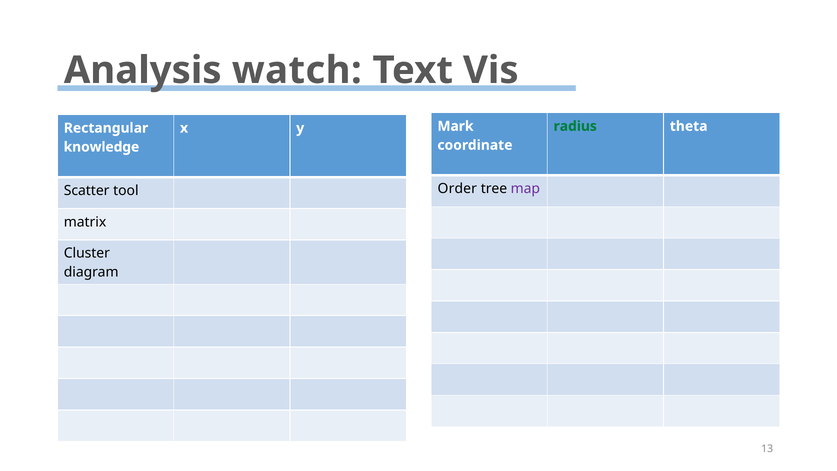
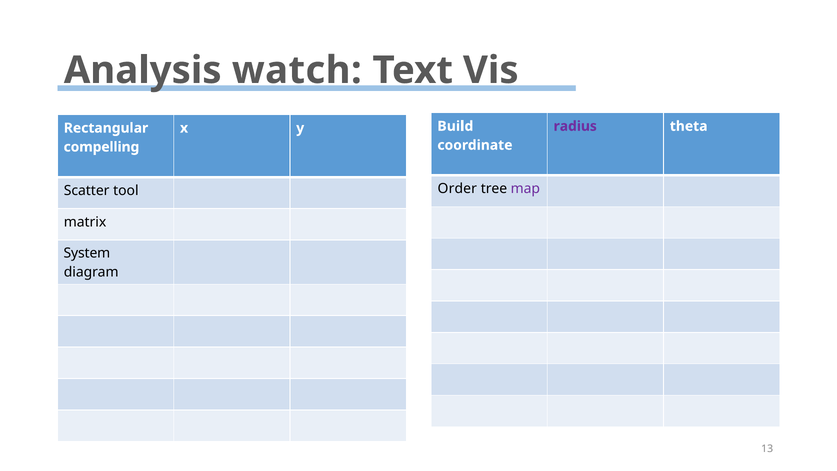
Mark: Mark -> Build
radius colour: green -> purple
knowledge: knowledge -> compelling
Cluster: Cluster -> System
